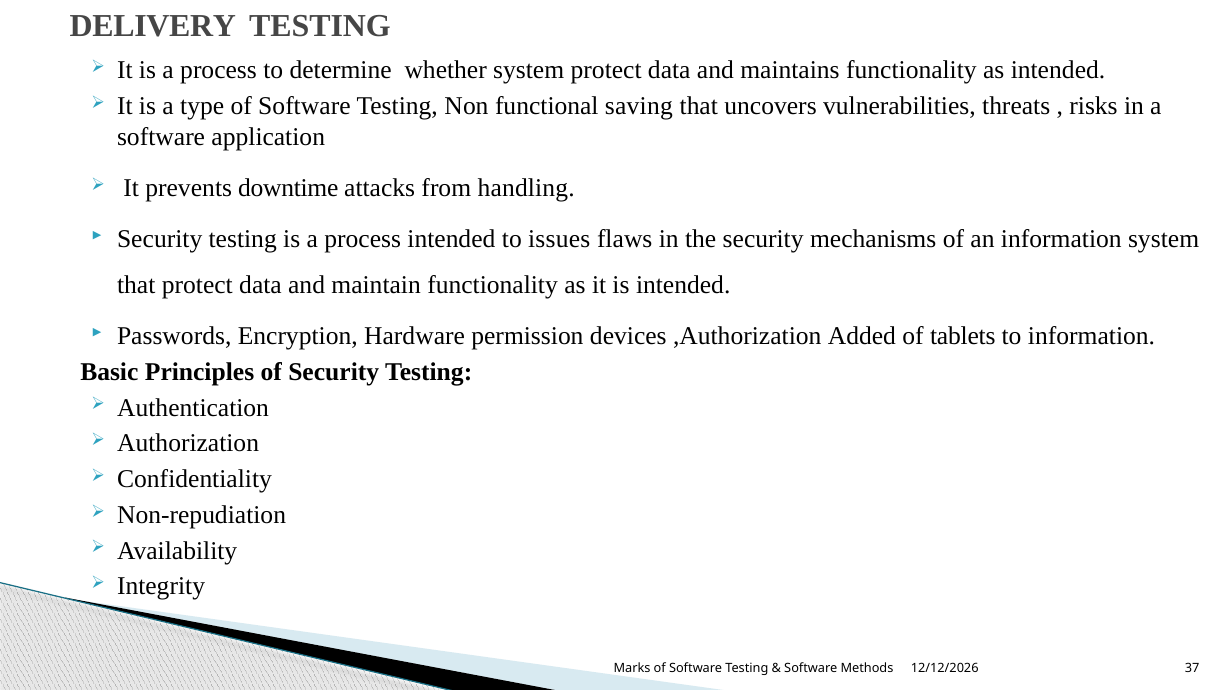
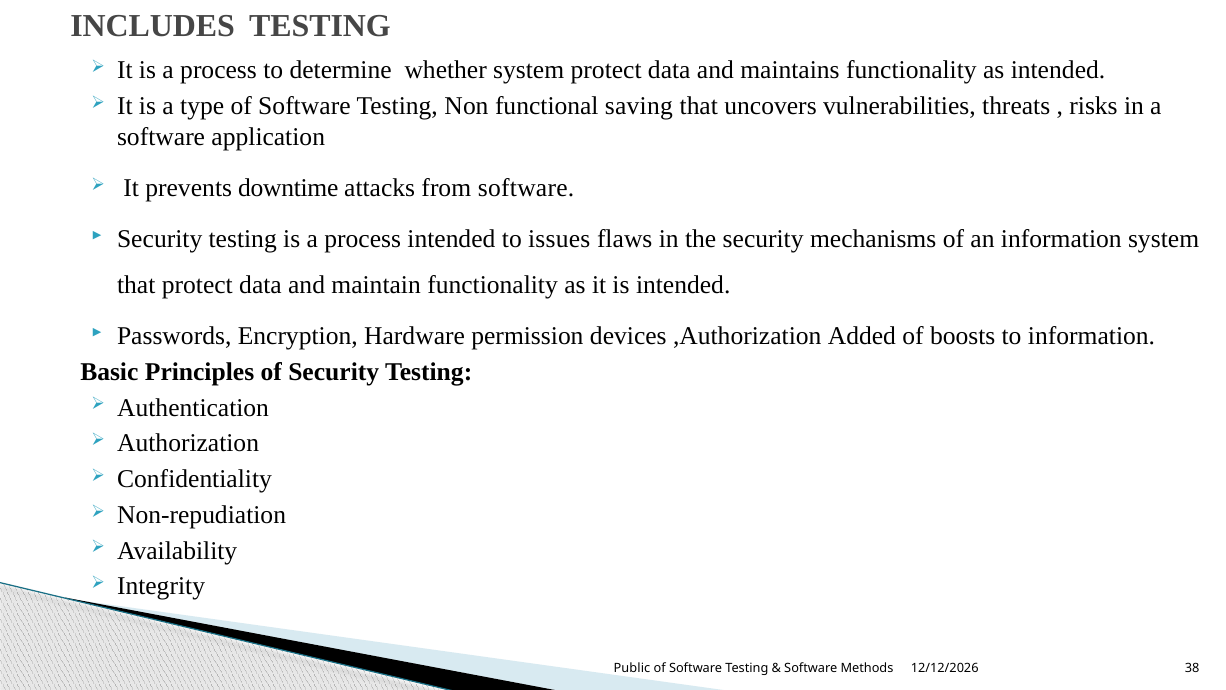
DELIVERY: DELIVERY -> INCLUDES
from handling: handling -> software
tablets: tablets -> boosts
Marks: Marks -> Public
37: 37 -> 38
